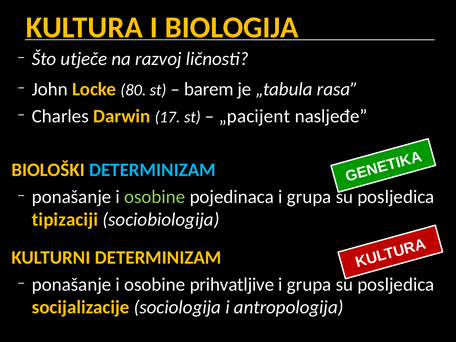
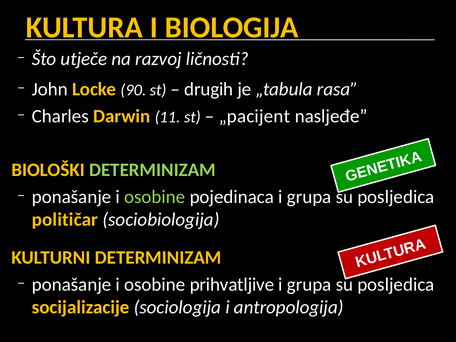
80: 80 -> 90
barem: barem -> drugih
17: 17 -> 11
DETERMINIZAM at (153, 170) colour: light blue -> light green
tipizaciji: tipizaciji -> političar
